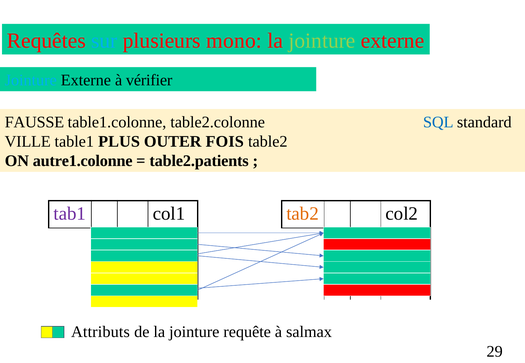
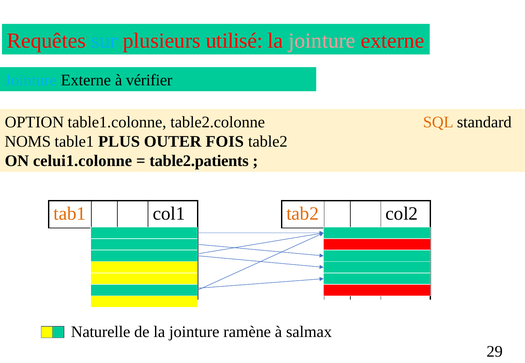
mono: mono -> utilisé
jointure at (322, 41) colour: light green -> pink
FAUSSE: FAUSSE -> OPTION
SQL colour: blue -> orange
VILLE: VILLE -> NOMS
autre1.colonne: autre1.colonne -> celui1.colonne
tab1 colour: purple -> orange
Attributs: Attributs -> Naturelle
requête: requête -> ramène
